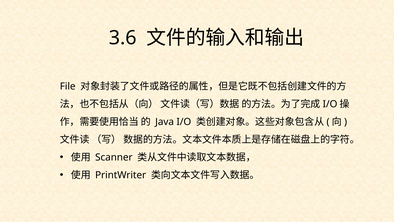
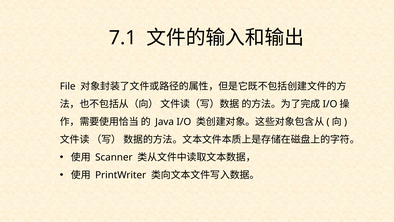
3.6: 3.6 -> 7.1
